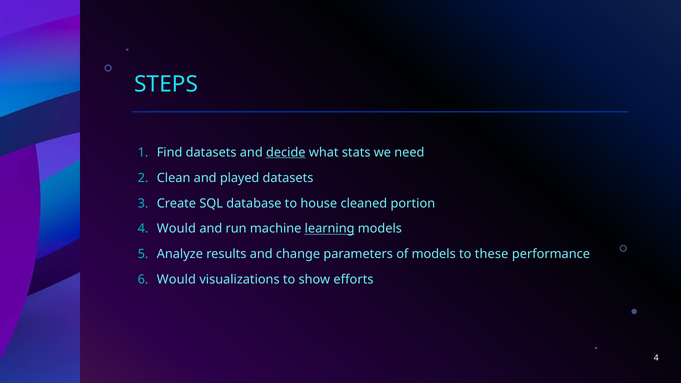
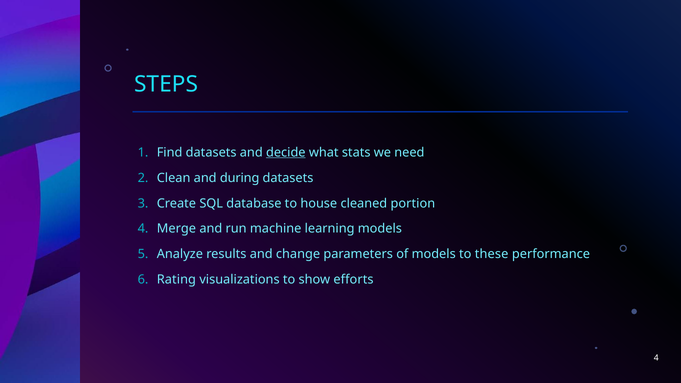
played: played -> during
4 Would: Would -> Merge
learning underline: present -> none
Would at (176, 280): Would -> Rating
